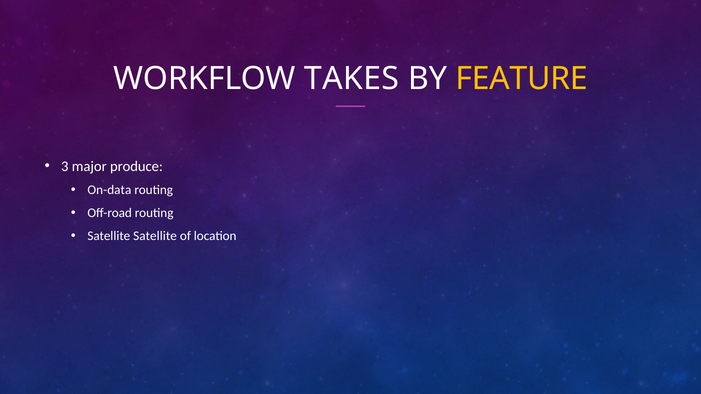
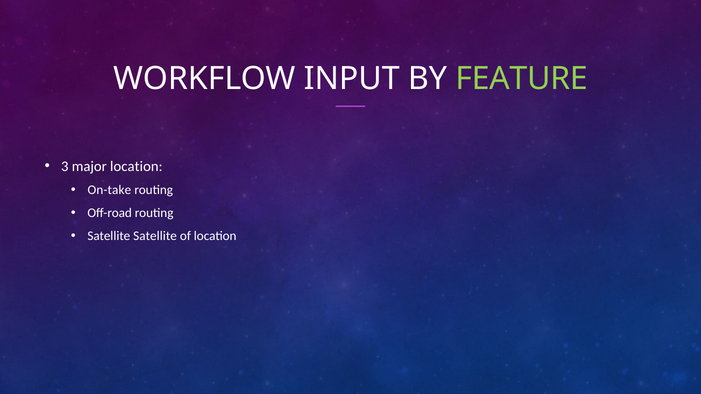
TAKES: TAKES -> INPUT
FEATURE colour: yellow -> light green
major produce: produce -> location
On-data: On-data -> On-take
